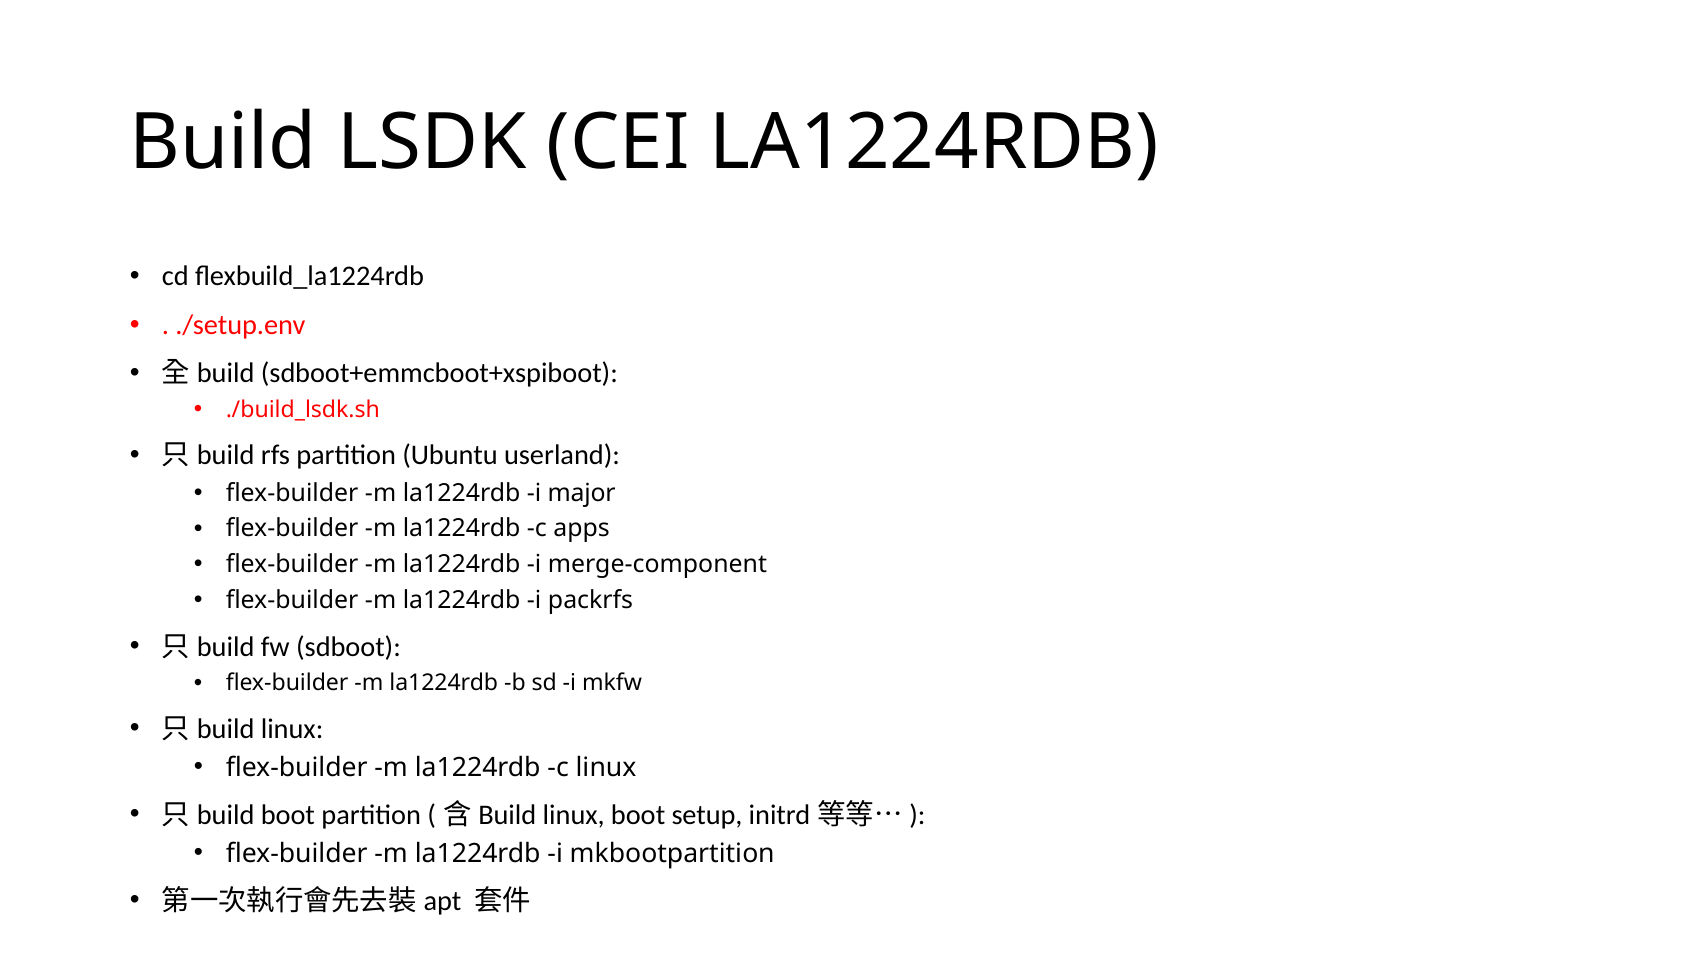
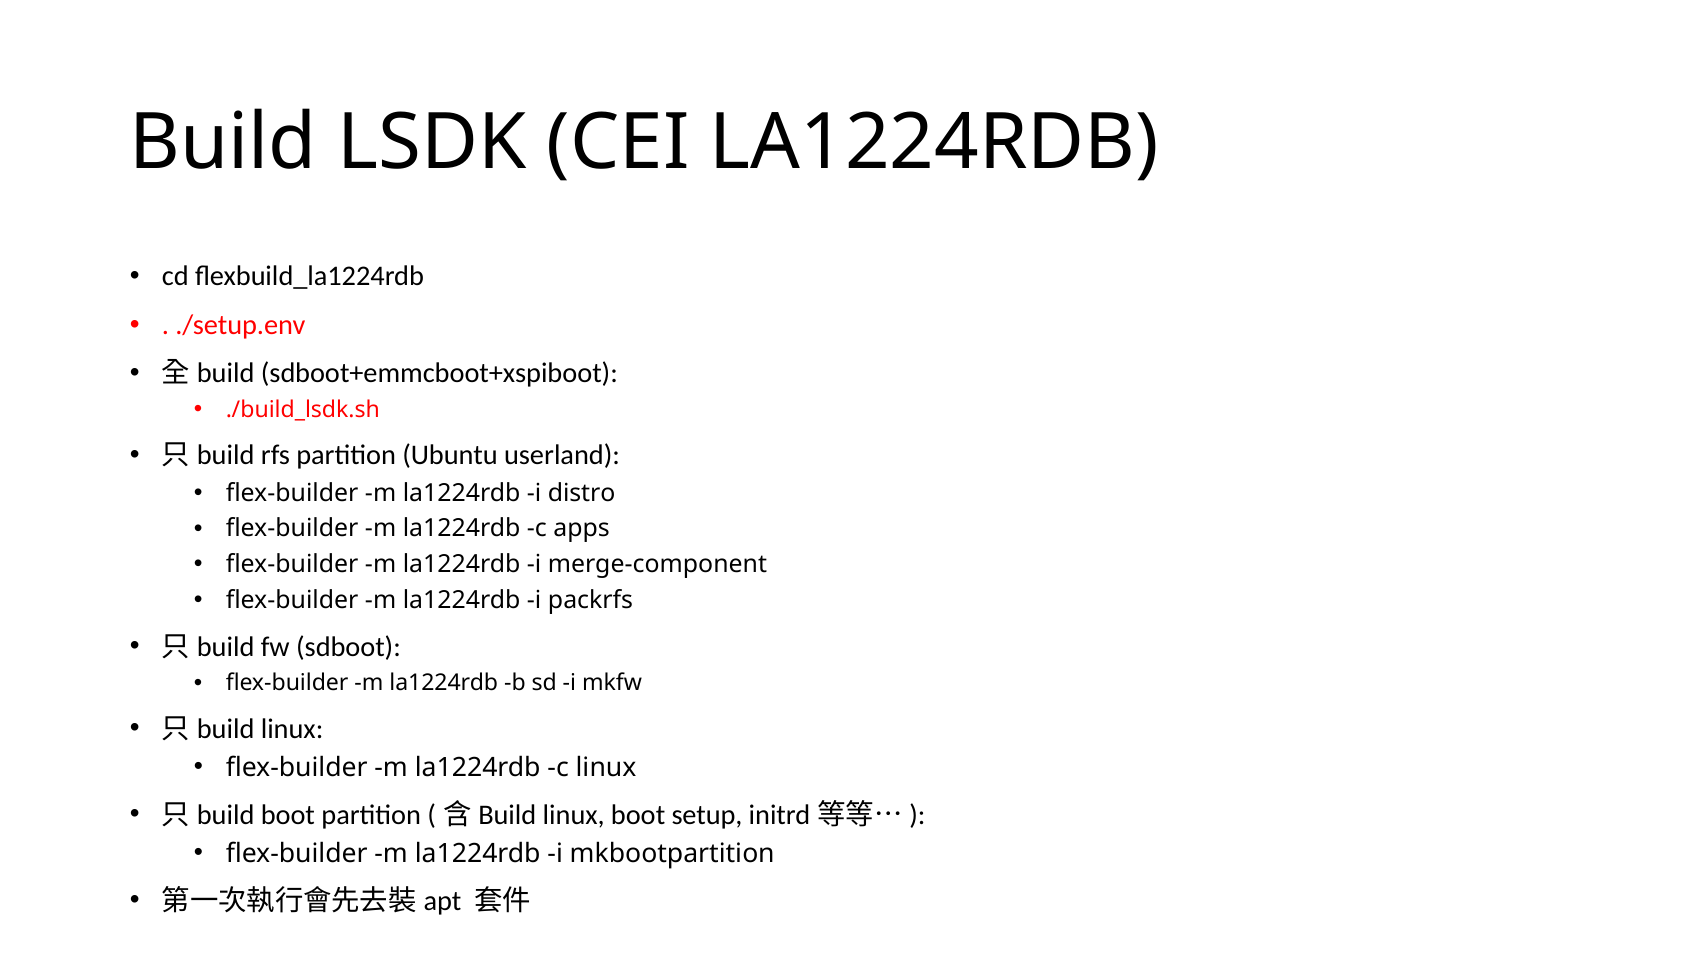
major: major -> distro
